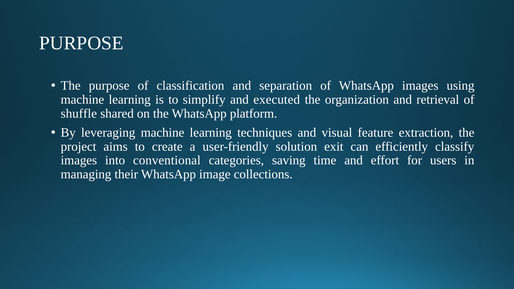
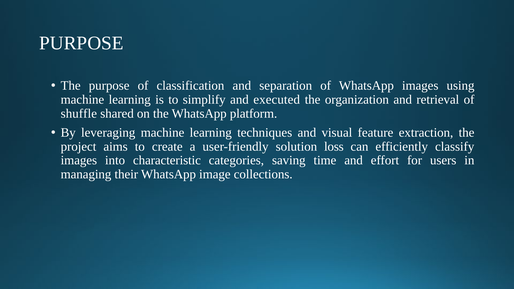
exit: exit -> loss
conventional: conventional -> characteristic
